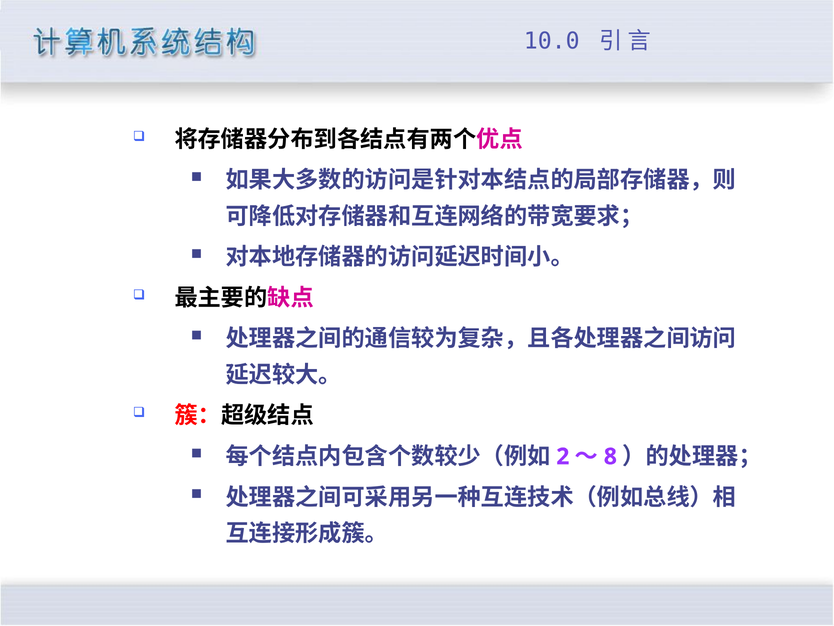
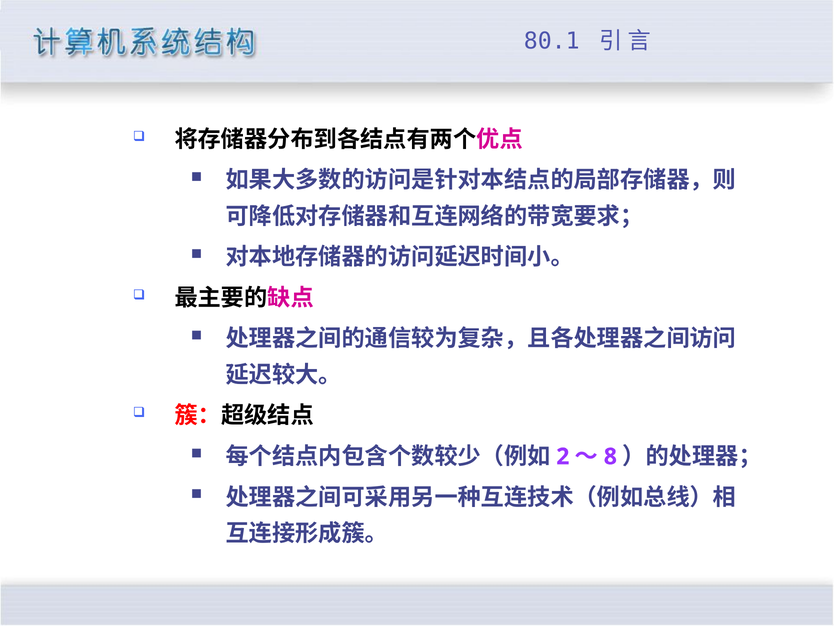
10.0: 10.0 -> 80.1
